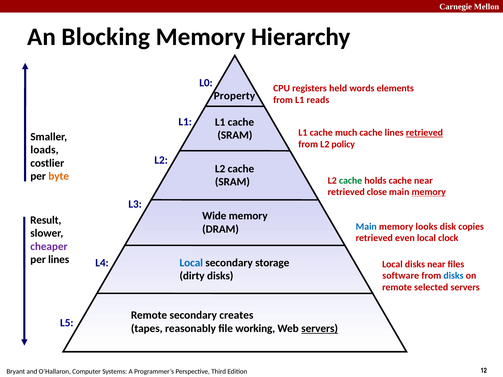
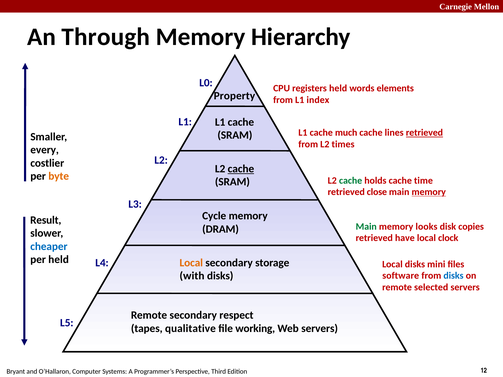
Blocking: Blocking -> Through
reads: reads -> index
policy: policy -> times
loads: loads -> every
cache at (241, 169) underline: none -> present
cache near: near -> time
Wide: Wide -> Cycle
Main at (366, 227) colour: blue -> green
even: even -> have
cheaper colour: purple -> blue
per lines: lines -> held
Local at (191, 263) colour: blue -> orange
disks near: near -> mini
dirty: dirty -> with
creates: creates -> respect
reasonably: reasonably -> qualitative
servers at (320, 329) underline: present -> none
